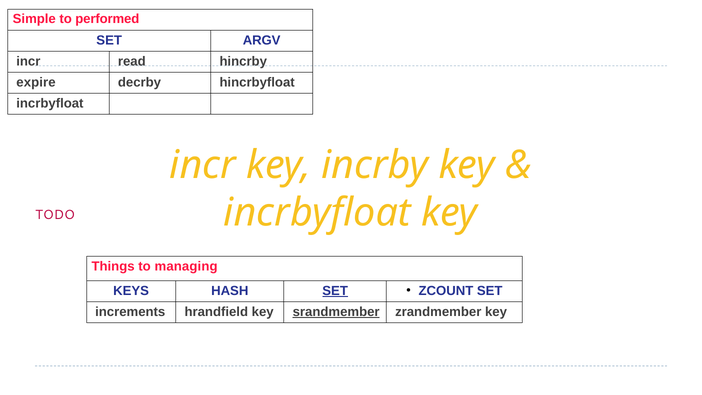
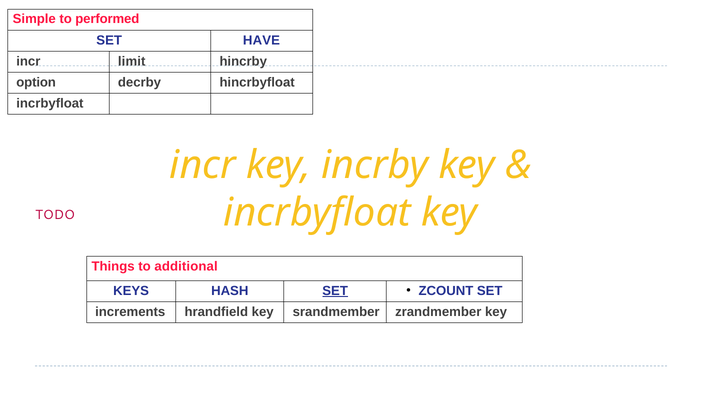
ARGV: ARGV -> HAVE
read: read -> limit
expire: expire -> option
managing: managing -> additional
srandmember underline: present -> none
